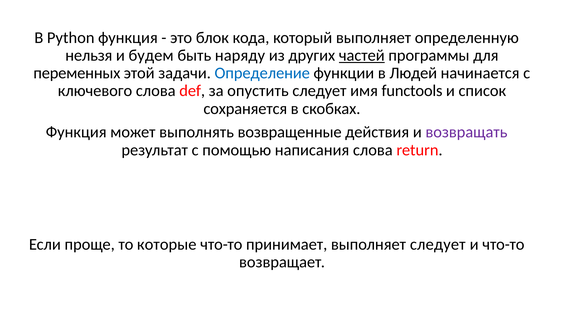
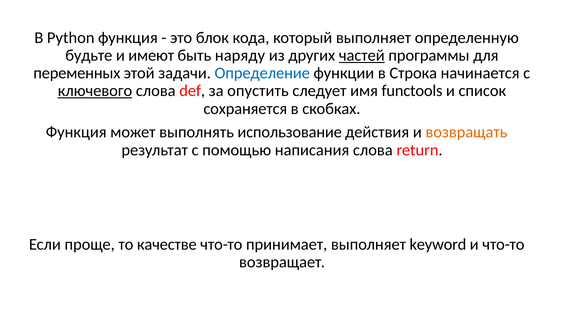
нельзя: нельзя -> будьте
будем: будем -> имеют
Людей: Людей -> Строка
ключевого underline: none -> present
возвращенные: возвращенные -> использование
возвращать colour: purple -> orange
которые: которые -> качестве
выполняет следует: следует -> keyword
